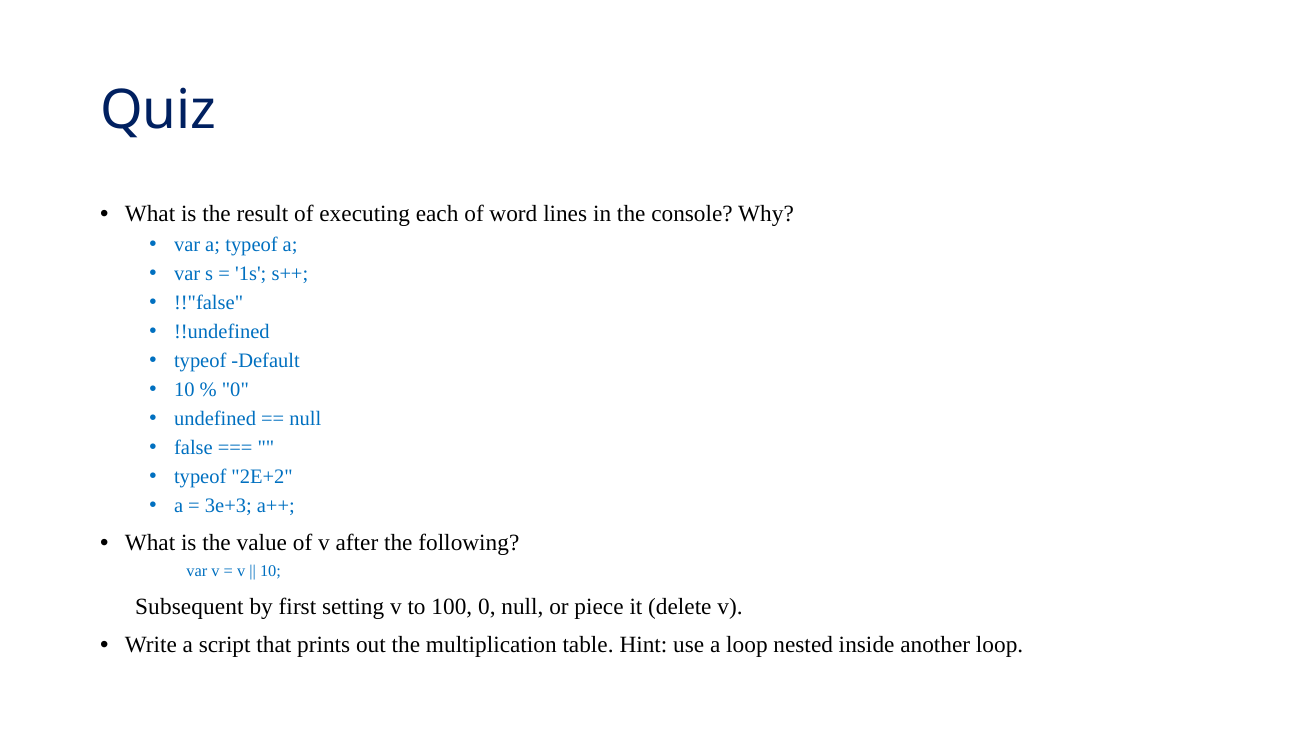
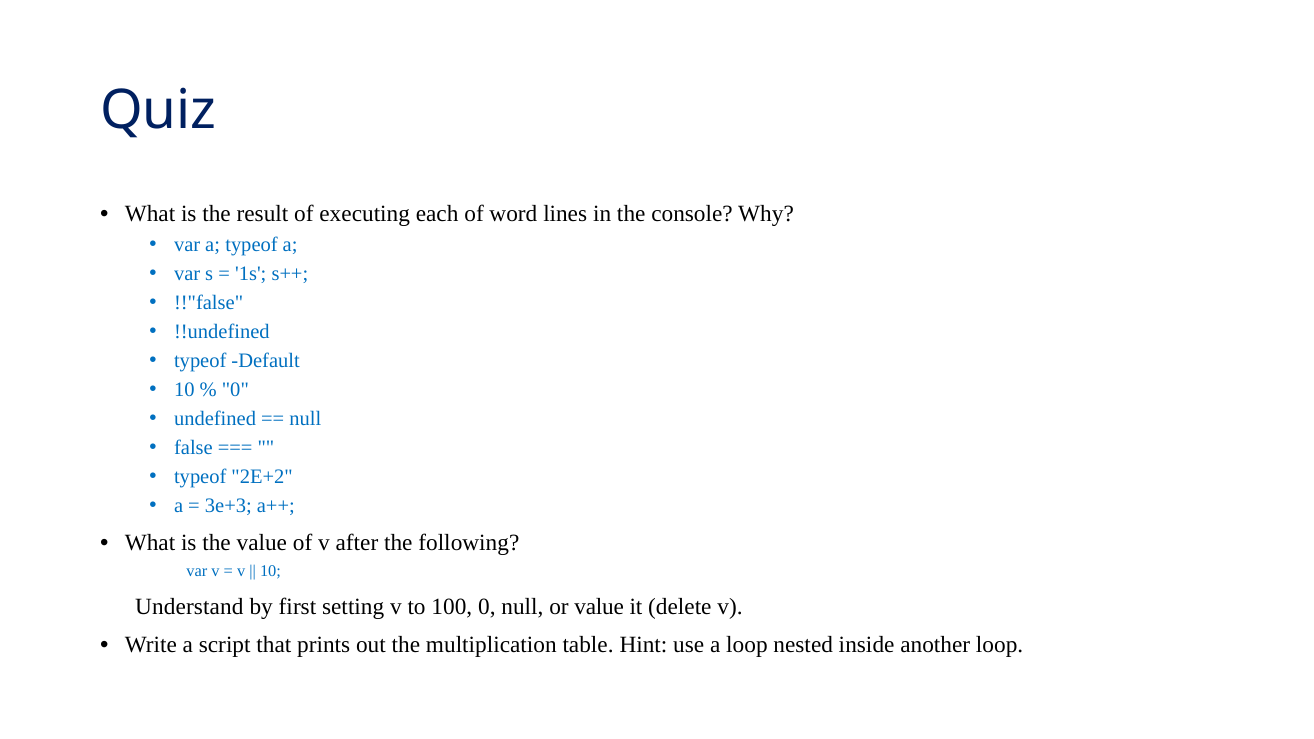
Subsequent: Subsequent -> Understand
or piece: piece -> value
